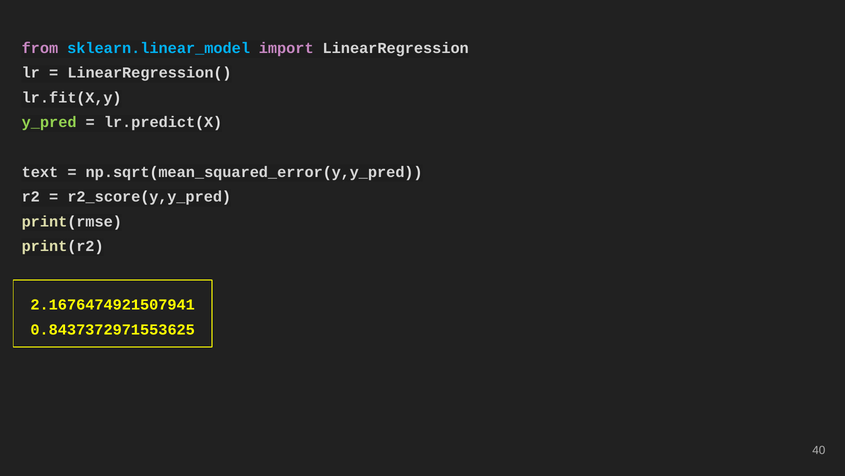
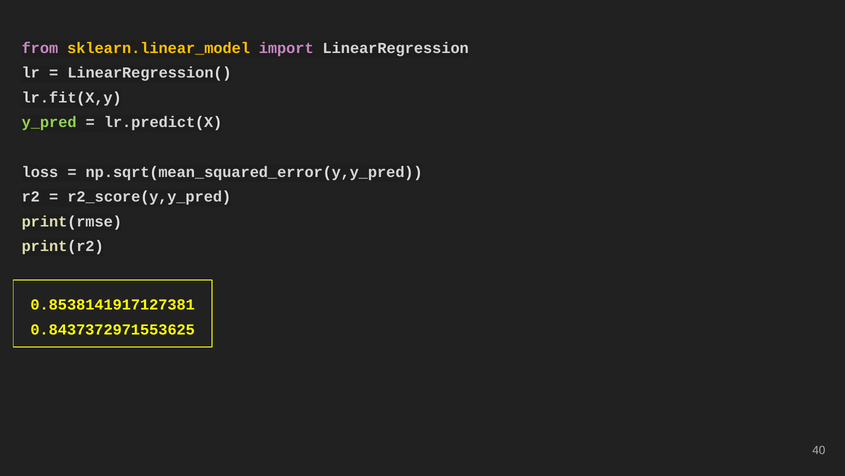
sklearn.linear_model colour: light blue -> yellow
text: text -> loss
2.1676474921507941: 2.1676474921507941 -> 0.8538141917127381
